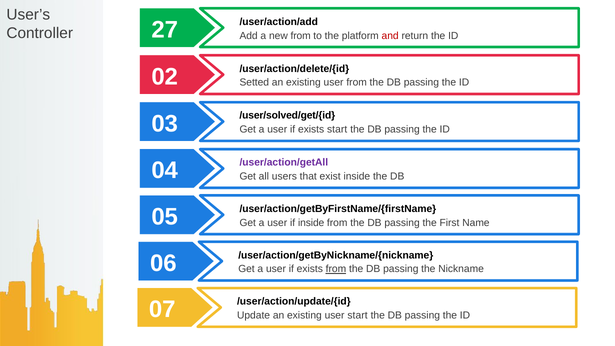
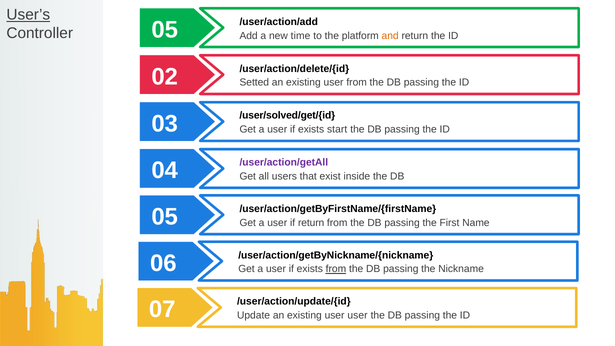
User’s underline: none -> present
Controller 27: 27 -> 05
new from: from -> time
and colour: red -> orange
if inside: inside -> return
user start: start -> user
